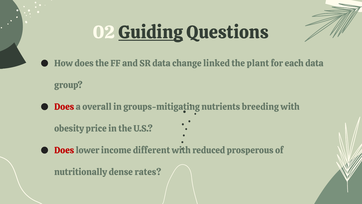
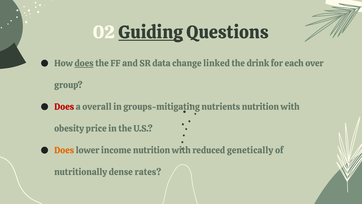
does at (84, 63) underline: none -> present
plant: plant -> drink
each data: data -> over
nutrients breeding: breeding -> nutrition
Does at (64, 150) colour: red -> orange
income different: different -> nutrition
prosperous: prosperous -> genetically
